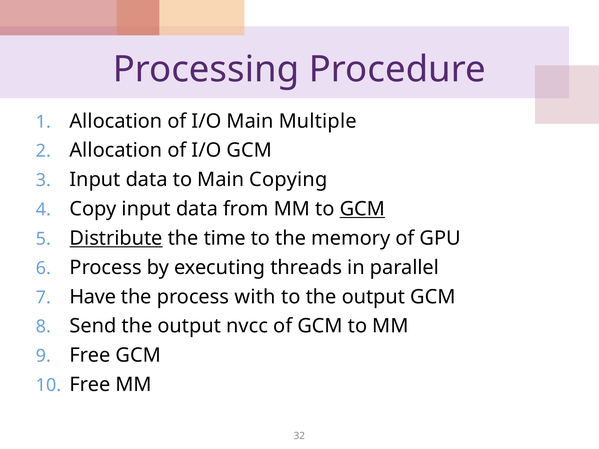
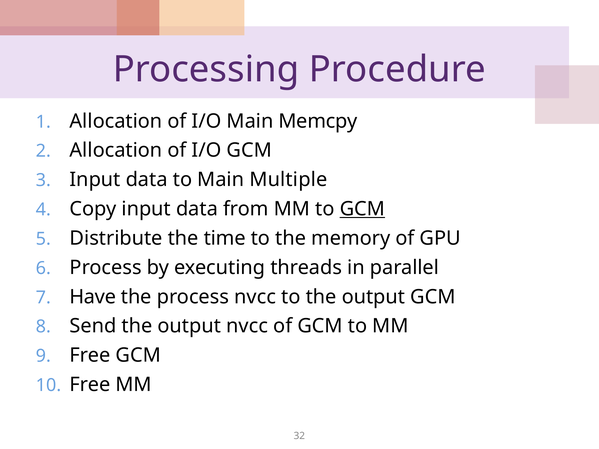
Multiple: Multiple -> Memcpy
Copying: Copying -> Multiple
Distribute underline: present -> none
process with: with -> nvcc
